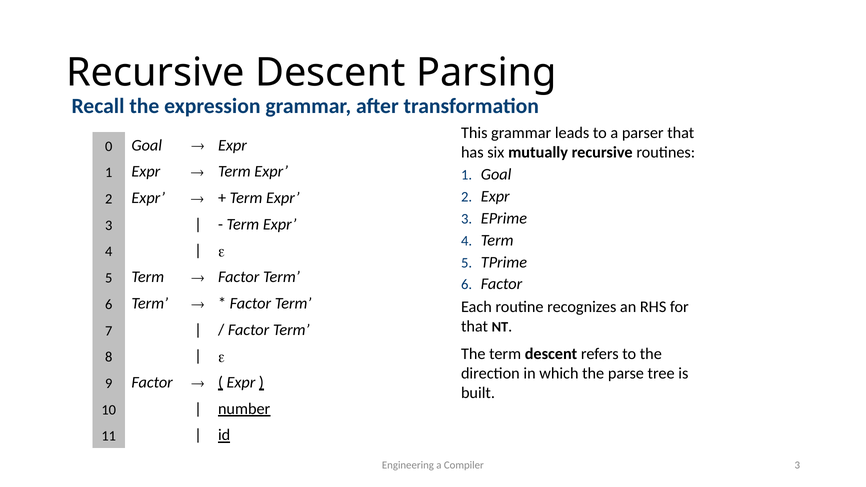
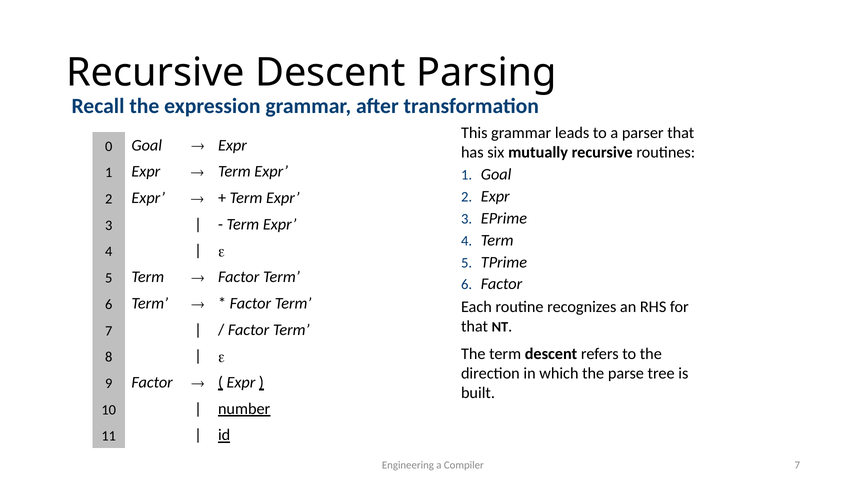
Compiler 3: 3 -> 7
